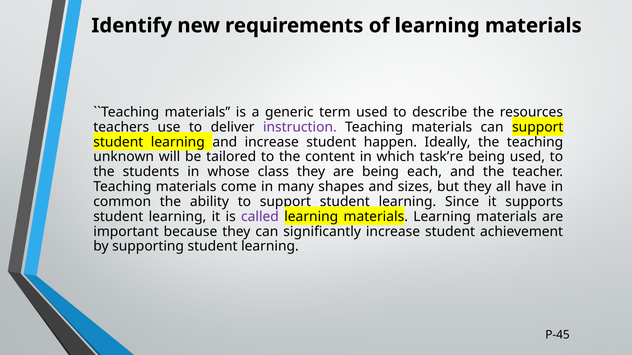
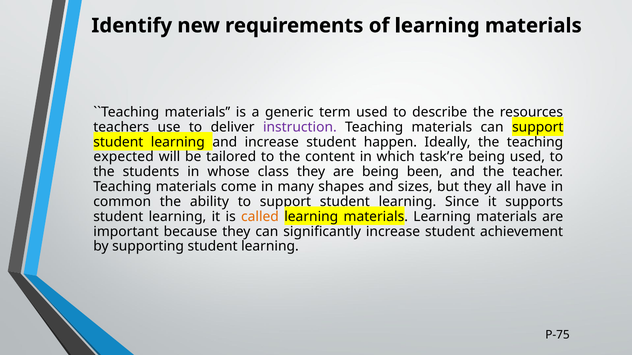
unknown: unknown -> expected
each: each -> been
called colour: purple -> orange
P-45: P-45 -> P-75
